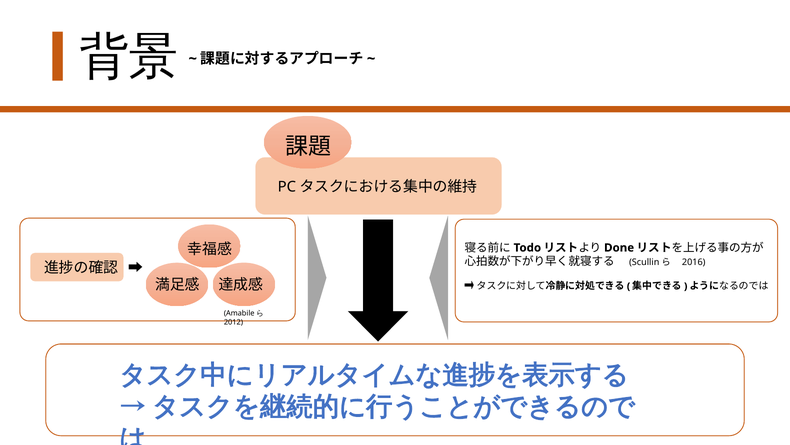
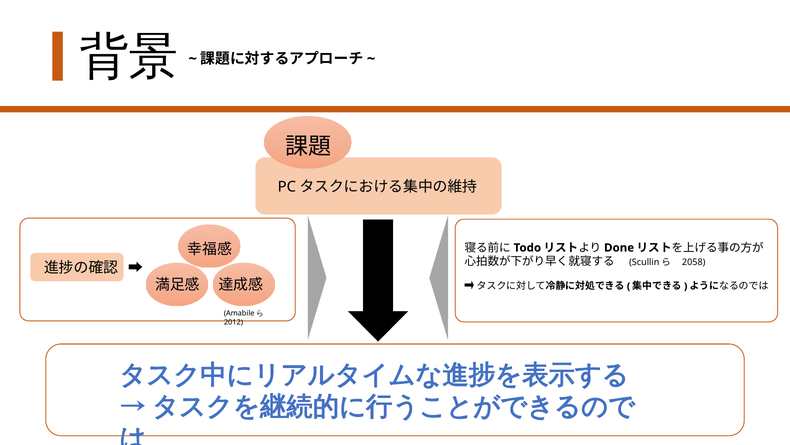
2016: 2016 -> 2058
